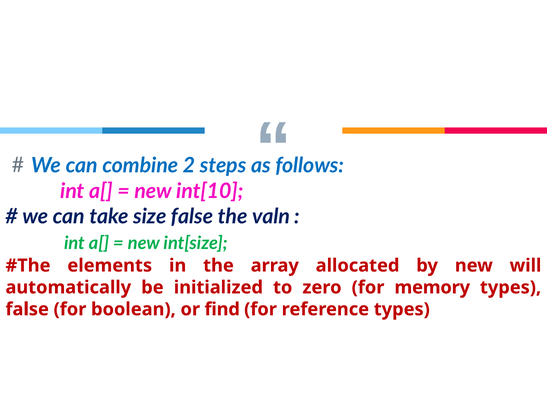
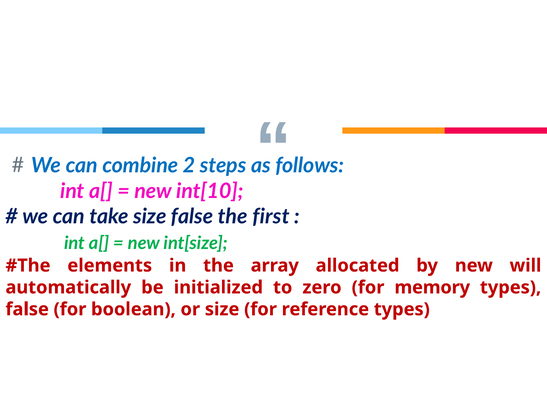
valn: valn -> first
or find: find -> size
